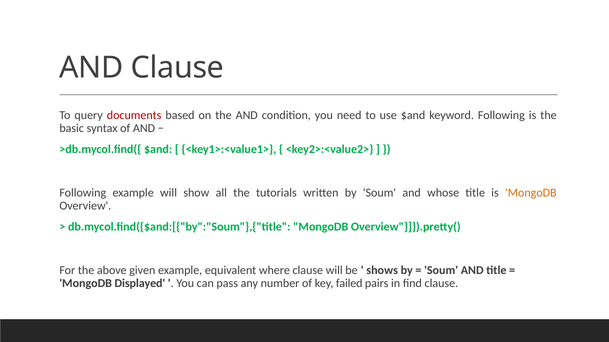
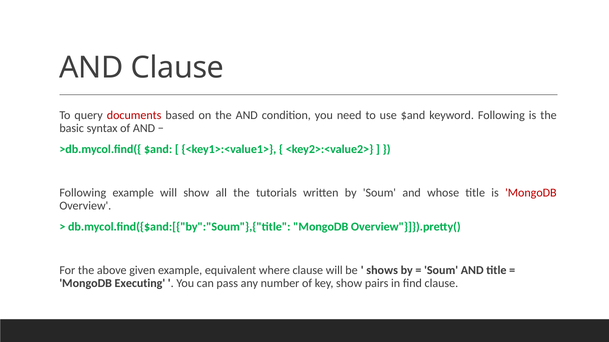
MongoDB at (531, 193) colour: orange -> red
Displayed: Displayed -> Executing
key failed: failed -> show
